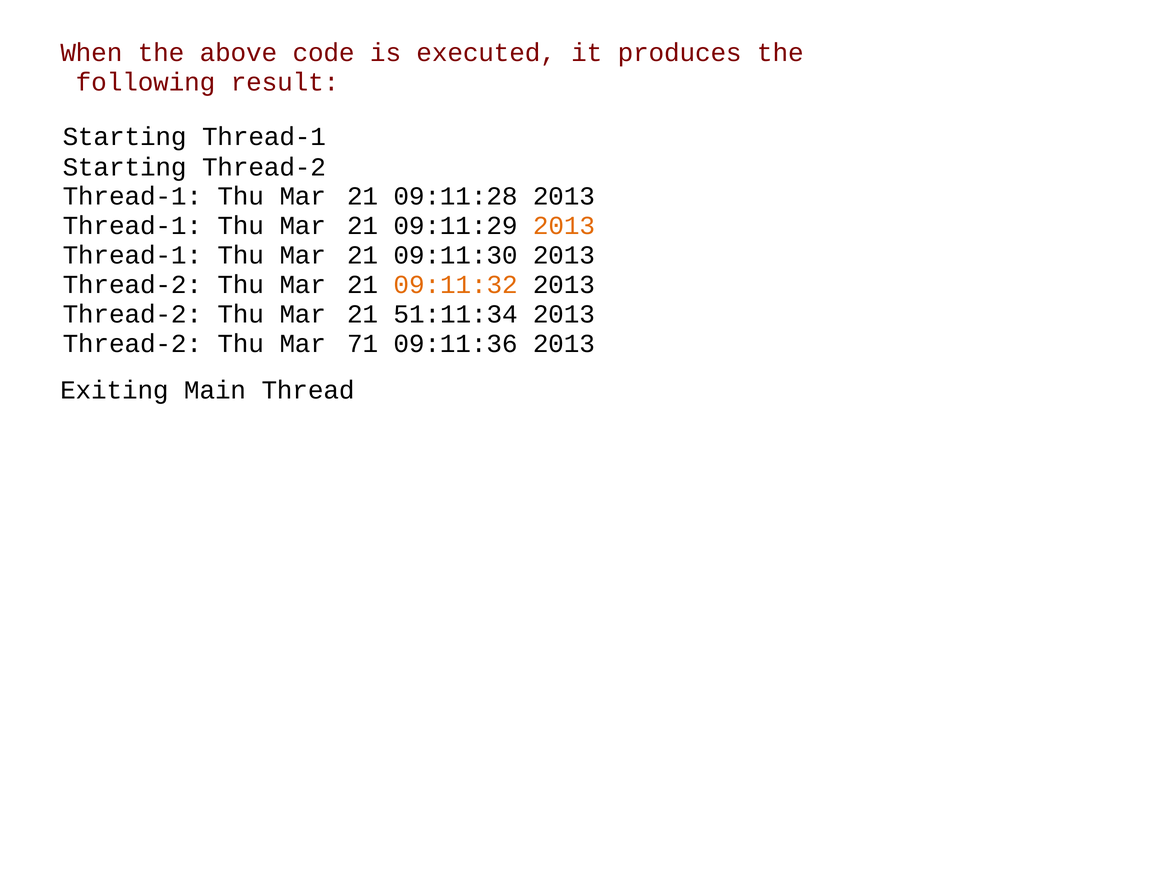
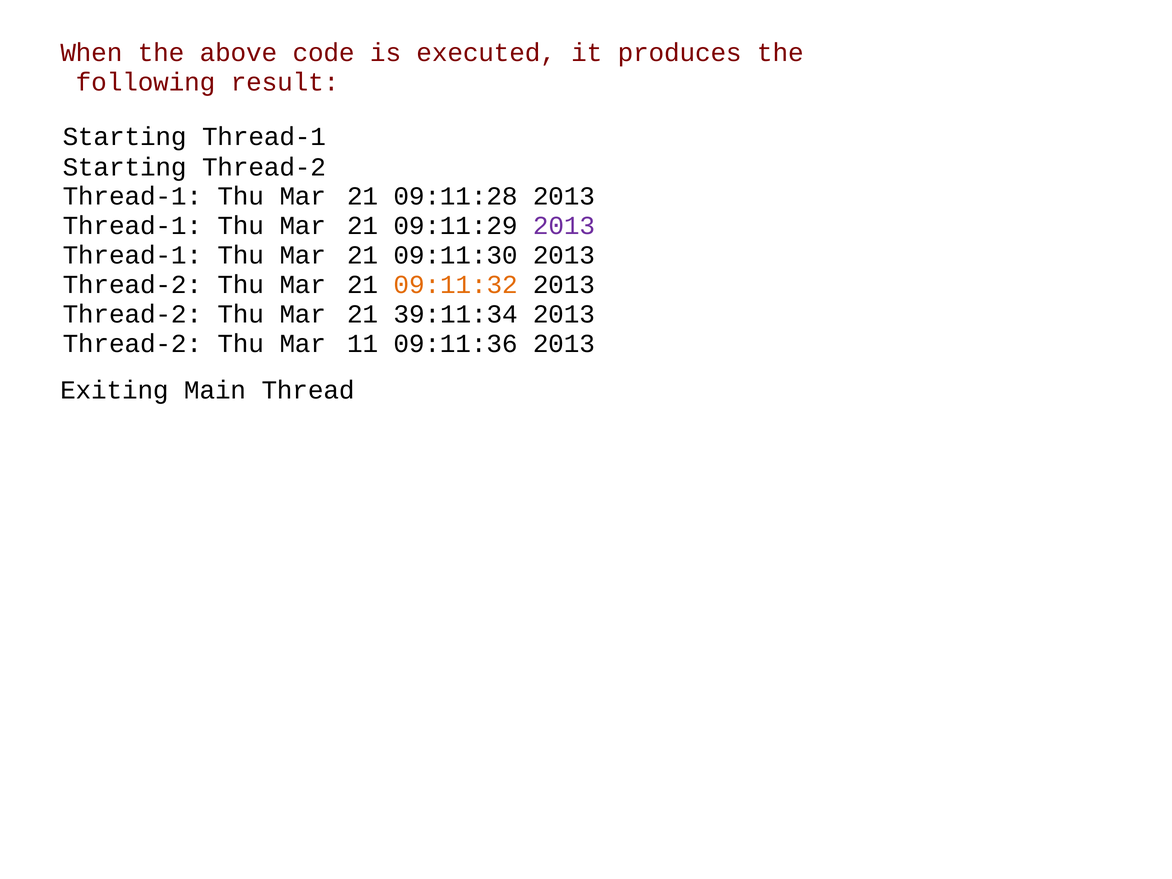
2013 at (564, 226) colour: orange -> purple
51:11:34: 51:11:34 -> 39:11:34
71: 71 -> 11
